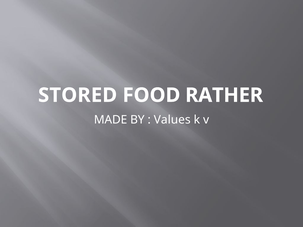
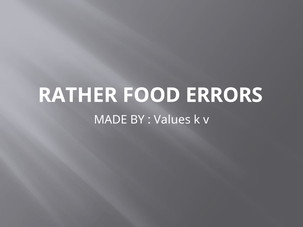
STORED: STORED -> RATHER
RATHER: RATHER -> ERRORS
